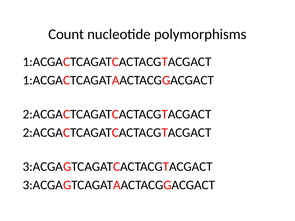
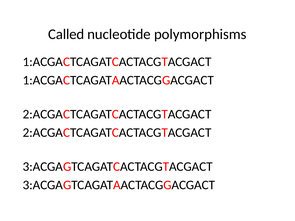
Count: Count -> Called
